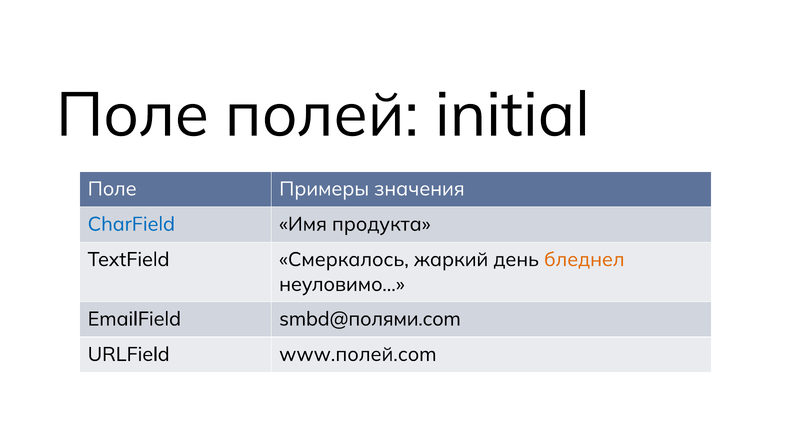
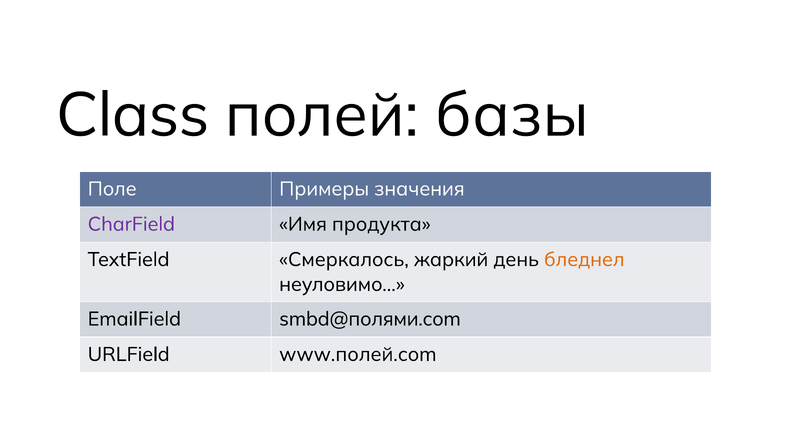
Поле at (133, 115): Поле -> Class
initial: initial -> базы
CharField colour: blue -> purple
